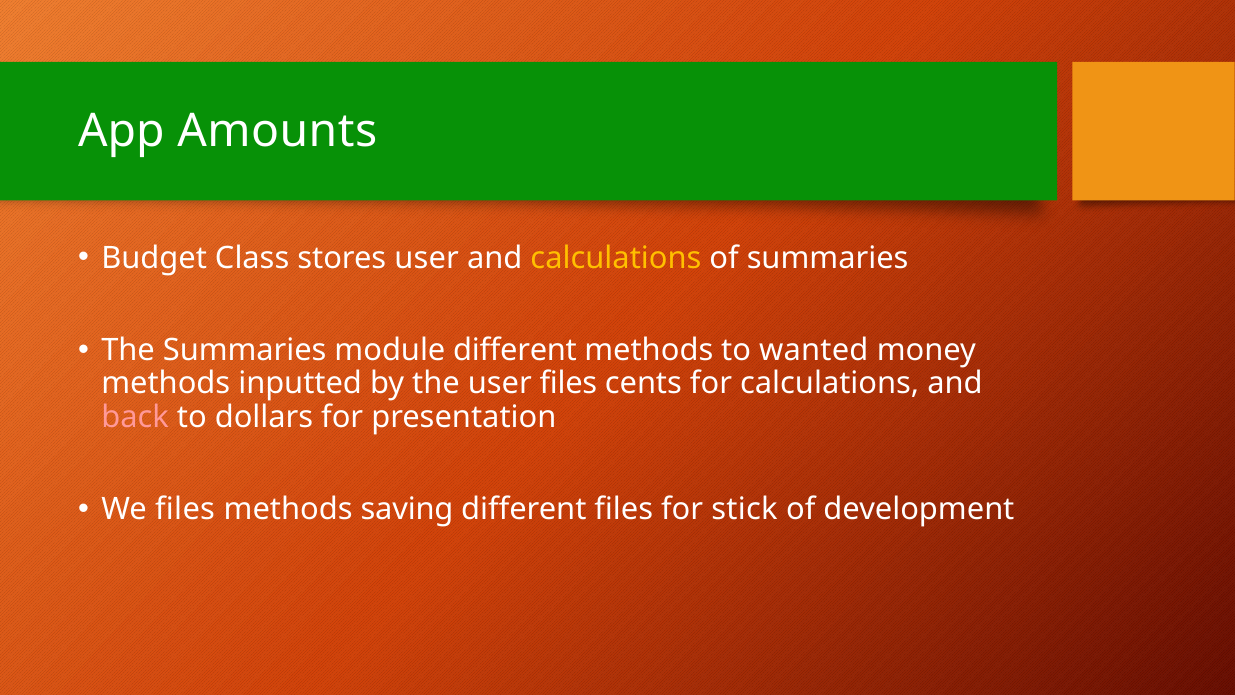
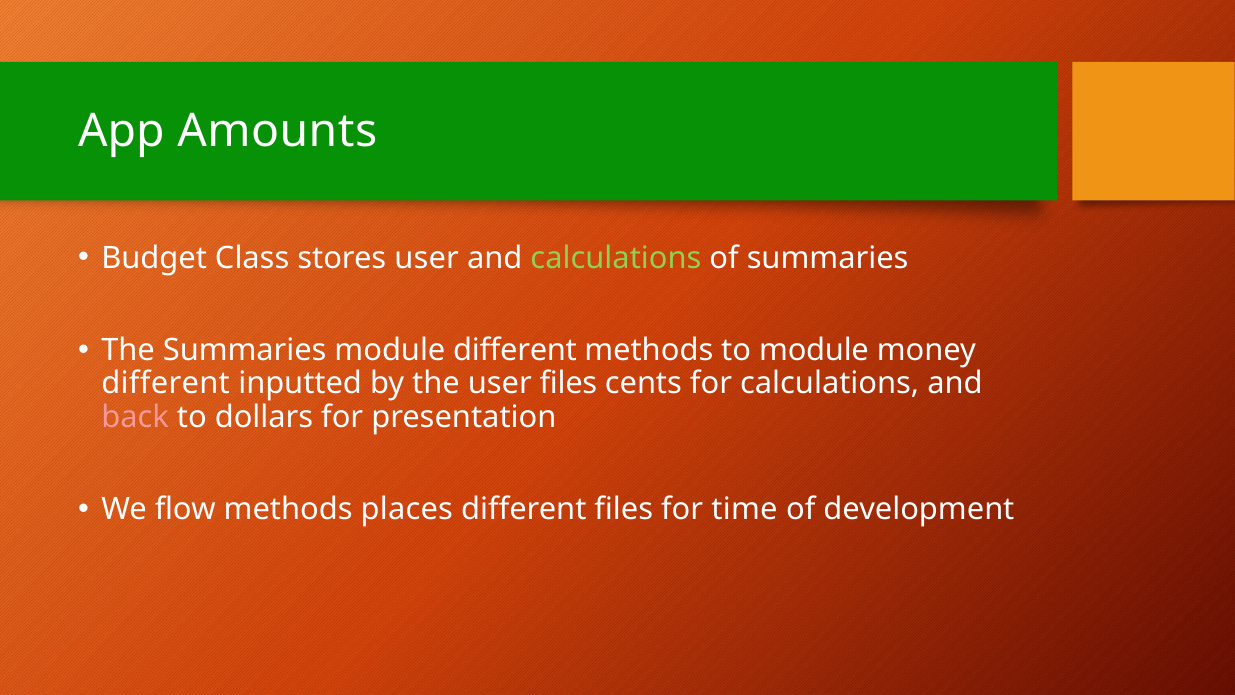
calculations at (616, 258) colour: yellow -> light green
to wanted: wanted -> module
methods at (166, 384): methods -> different
We files: files -> flow
saving: saving -> places
stick: stick -> time
